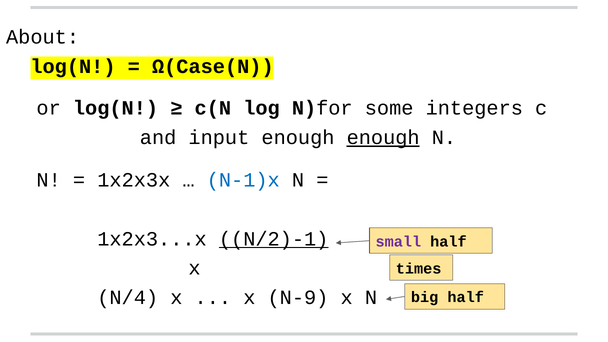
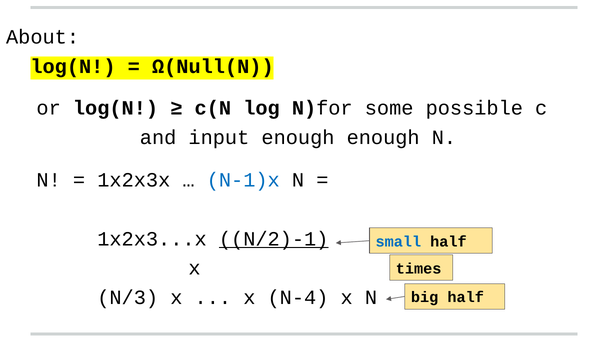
Ω(Case(N: Ω(Case(N -> Ω(Null(N
integers: integers -> possible
enough at (383, 138) underline: present -> none
small colour: purple -> blue
N/4: N/4 -> N/3
N-9: N-9 -> N-4
